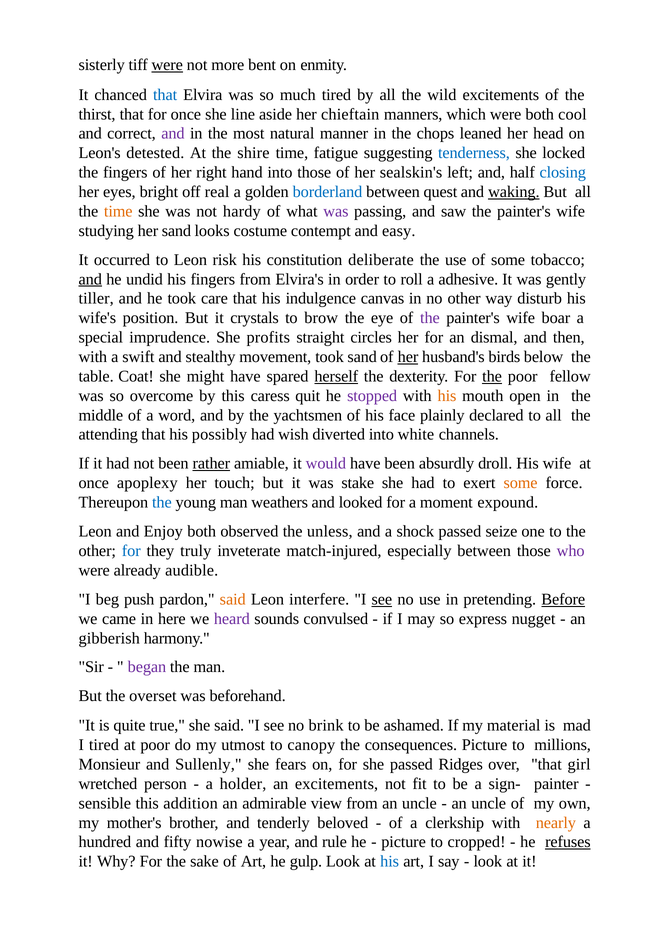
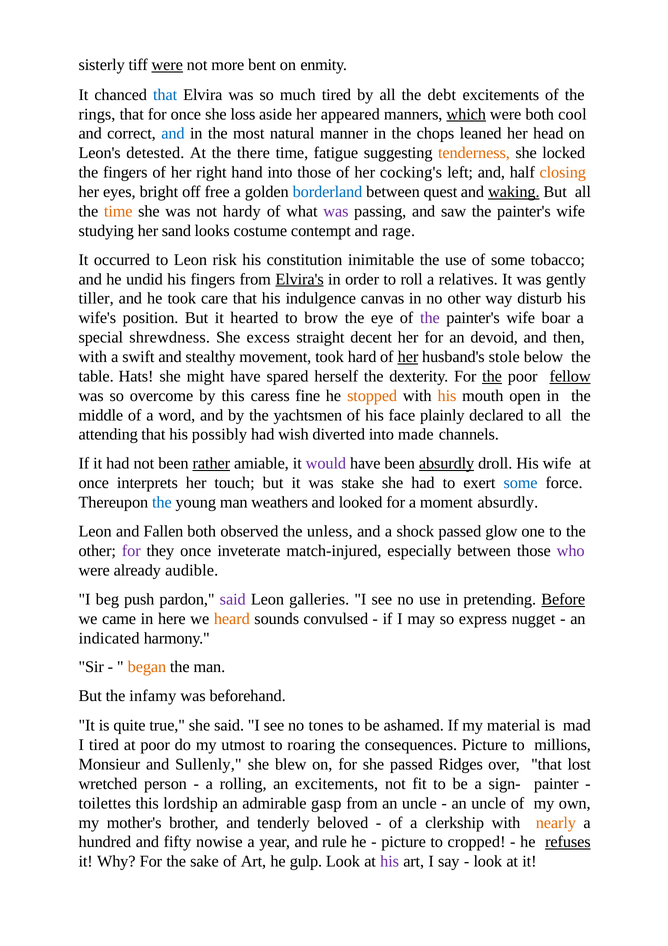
wild: wild -> debt
thirst: thirst -> rings
line: line -> loss
chieftain: chieftain -> appeared
which underline: none -> present
and at (173, 133) colour: purple -> blue
shire: shire -> there
tenderness colour: blue -> orange
sealskin's: sealskin's -> cocking's
closing colour: blue -> orange
real: real -> free
easy: easy -> rage
deliberate: deliberate -> inimitable
and at (90, 279) underline: present -> none
Elvira's underline: none -> present
adhesive: adhesive -> relatives
crystals: crystals -> hearted
imprudence: imprudence -> shrewdness
profits: profits -> excess
circles: circles -> decent
dismal: dismal -> devoid
took sand: sand -> hard
birds: birds -> stole
Coat: Coat -> Hats
herself underline: present -> none
fellow underline: none -> present
quit: quit -> fine
stopped colour: purple -> orange
white: white -> made
absurdly at (447, 463) underline: none -> present
apoplexy: apoplexy -> interprets
some at (521, 483) colour: orange -> blue
moment expound: expound -> absurdly
Enjoy: Enjoy -> Fallen
seize: seize -> glow
for at (131, 550) colour: blue -> purple
they truly: truly -> once
said at (233, 599) colour: orange -> purple
interfere: interfere -> galleries
see at (382, 599) underline: present -> none
heard colour: purple -> orange
gibberish: gibberish -> indicated
began colour: purple -> orange
overset: overset -> infamy
brink: brink -> tones
canopy: canopy -> roaring
fears: fears -> blew
girl: girl -> lost
holder: holder -> rolling
sensible: sensible -> toilettes
addition: addition -> lordship
view: view -> gasp
his at (390, 861) colour: blue -> purple
